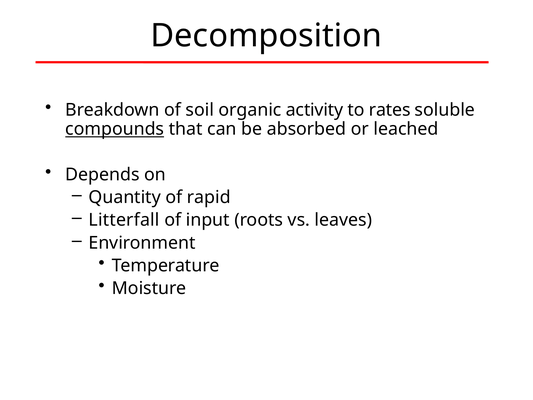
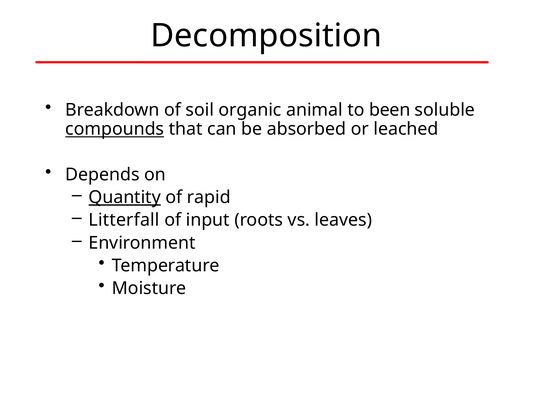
activity: activity -> animal
rates: rates -> been
Quantity underline: none -> present
